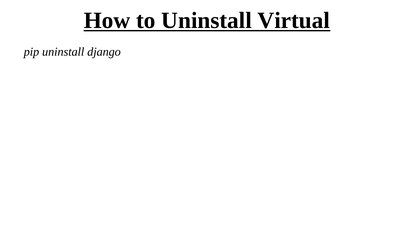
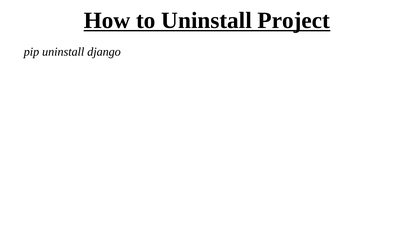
Virtual: Virtual -> Project
